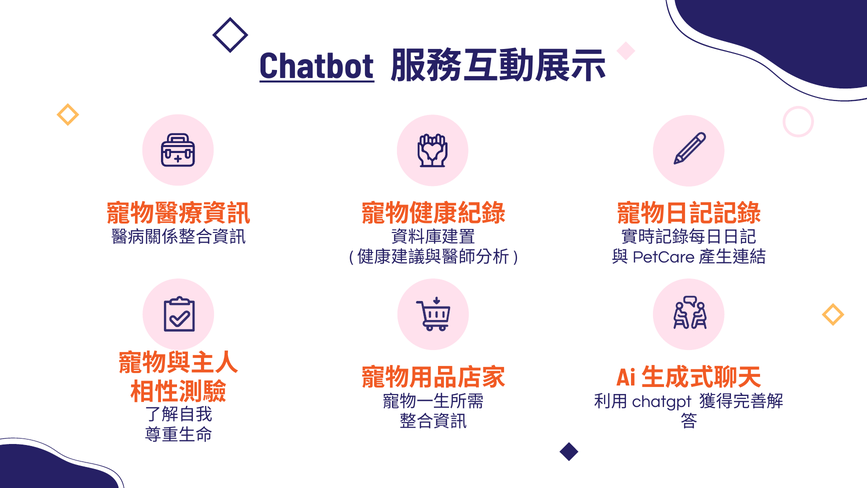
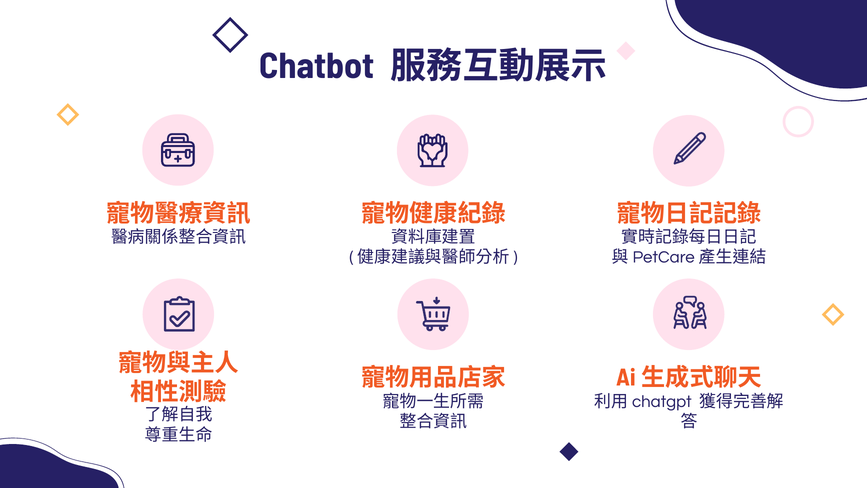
Chatbot underline: present -> none
